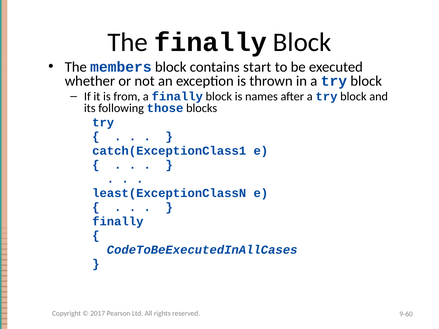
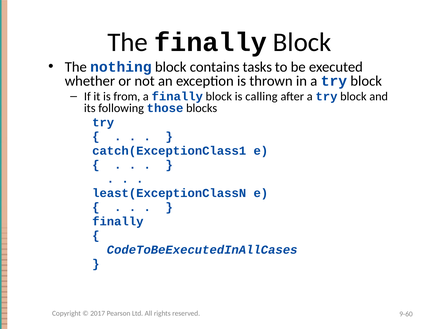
members: members -> nothing
start: start -> tasks
names: names -> calling
